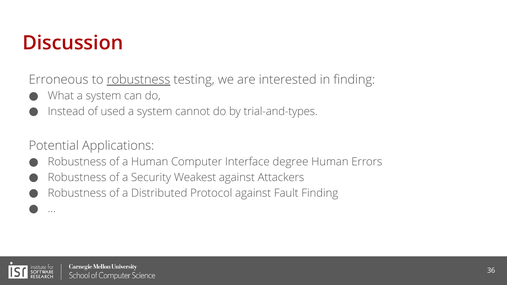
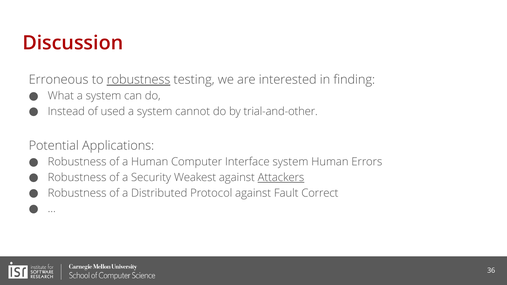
trial-and-types: trial-and-types -> trial-and-other
Interface degree: degree -> system
Attackers underline: none -> present
Fault Finding: Finding -> Correct
